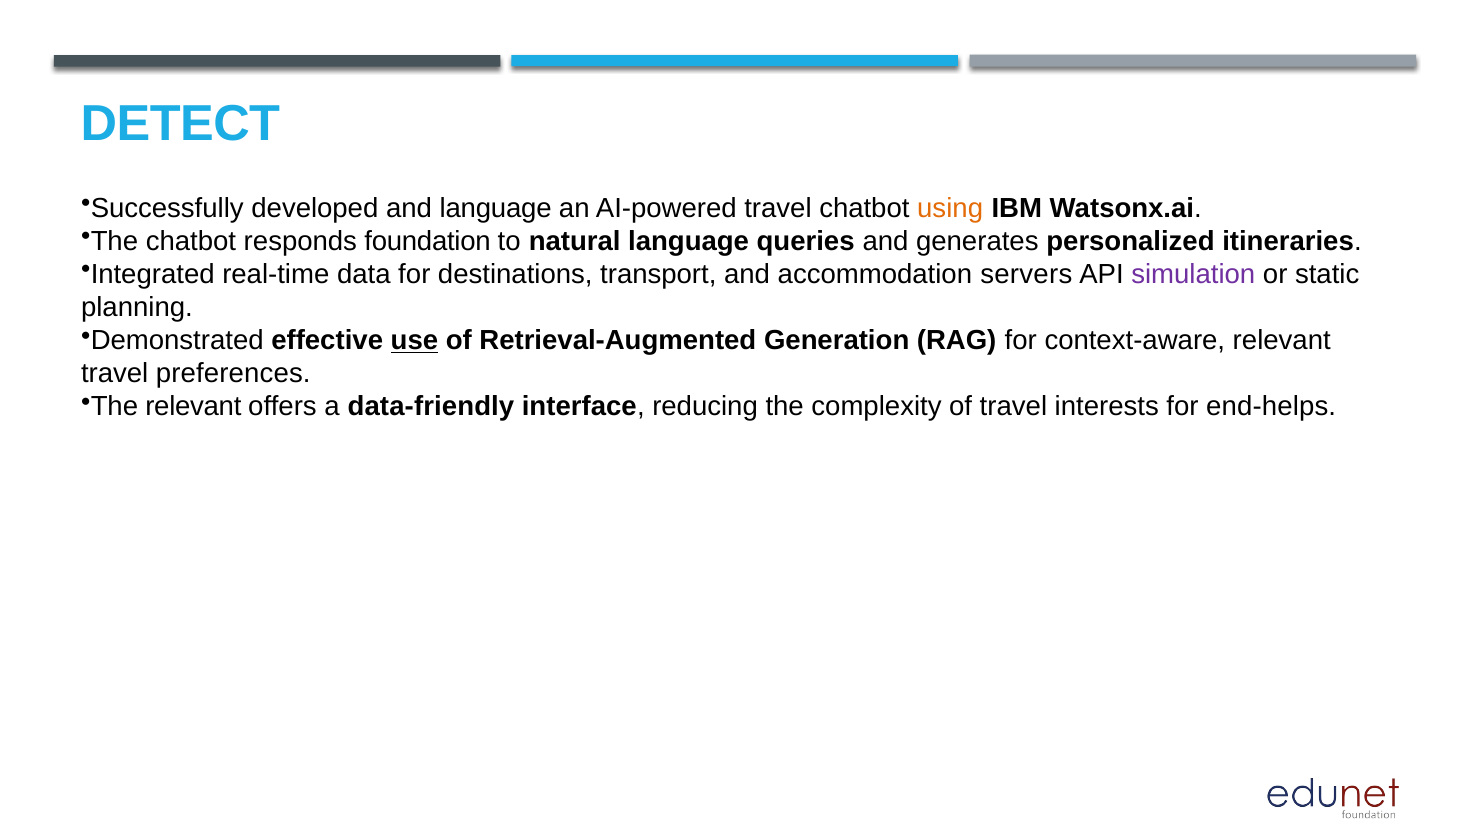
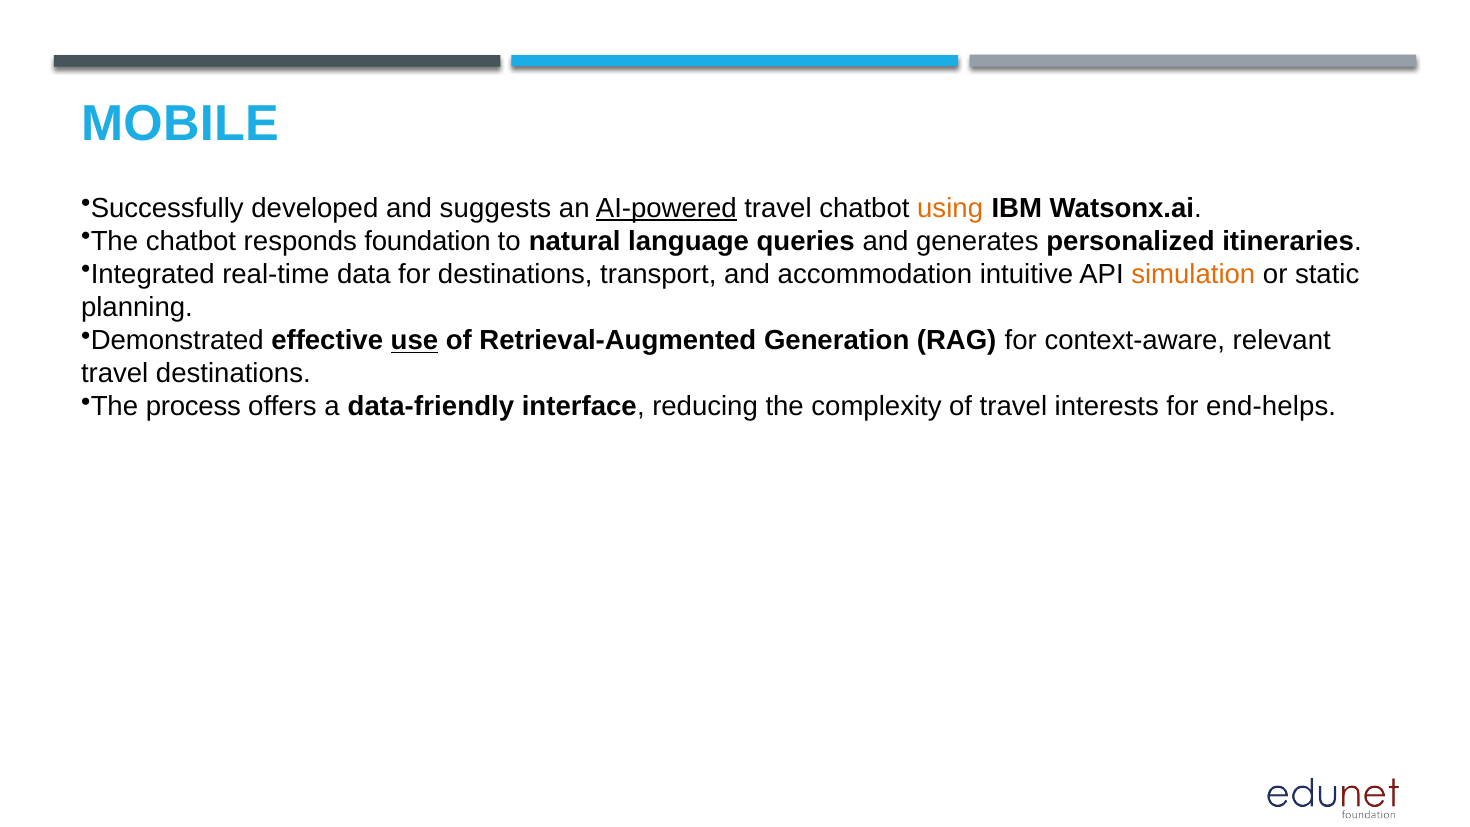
DETECT: DETECT -> MOBILE
and language: language -> suggests
AI-powered underline: none -> present
servers: servers -> intuitive
simulation colour: purple -> orange
travel preferences: preferences -> destinations
The relevant: relevant -> process
